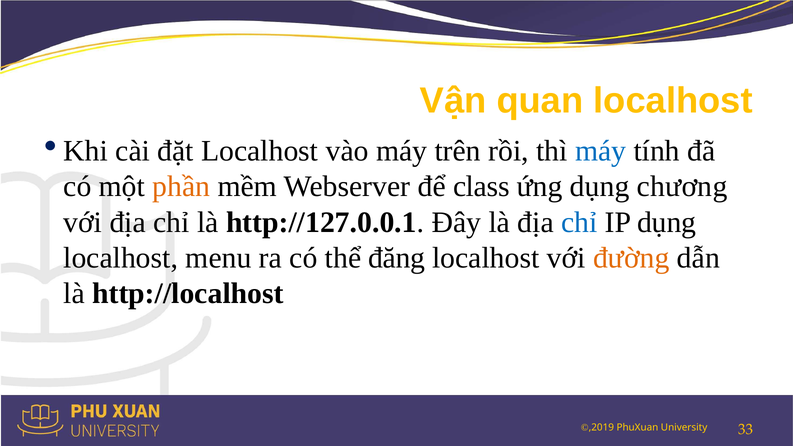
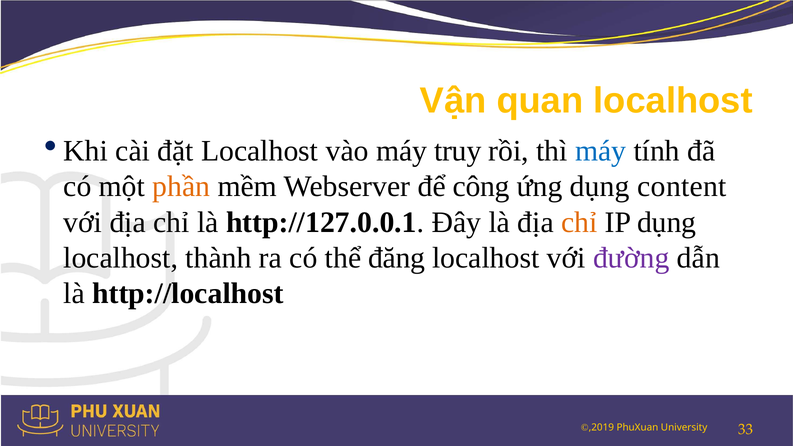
trên: trên -> truy
class: class -> công
chương: chương -> content
chỉ at (579, 222) colour: blue -> orange
menu: menu -> thành
đường colour: orange -> purple
